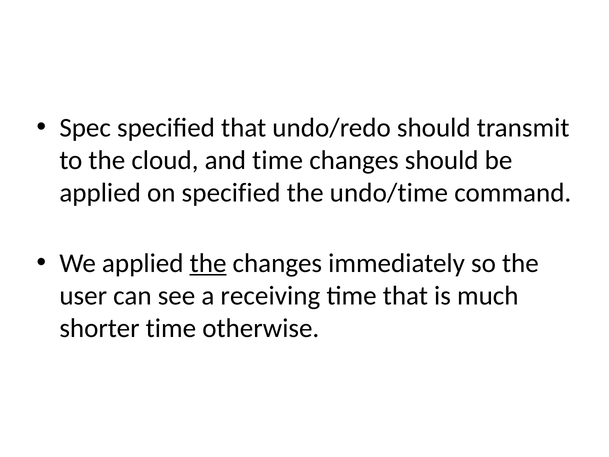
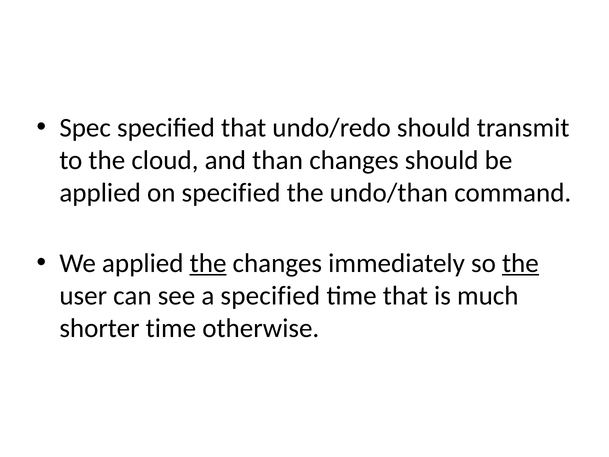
and time: time -> than
undo/time: undo/time -> undo/than
the at (520, 263) underline: none -> present
a receiving: receiving -> specified
